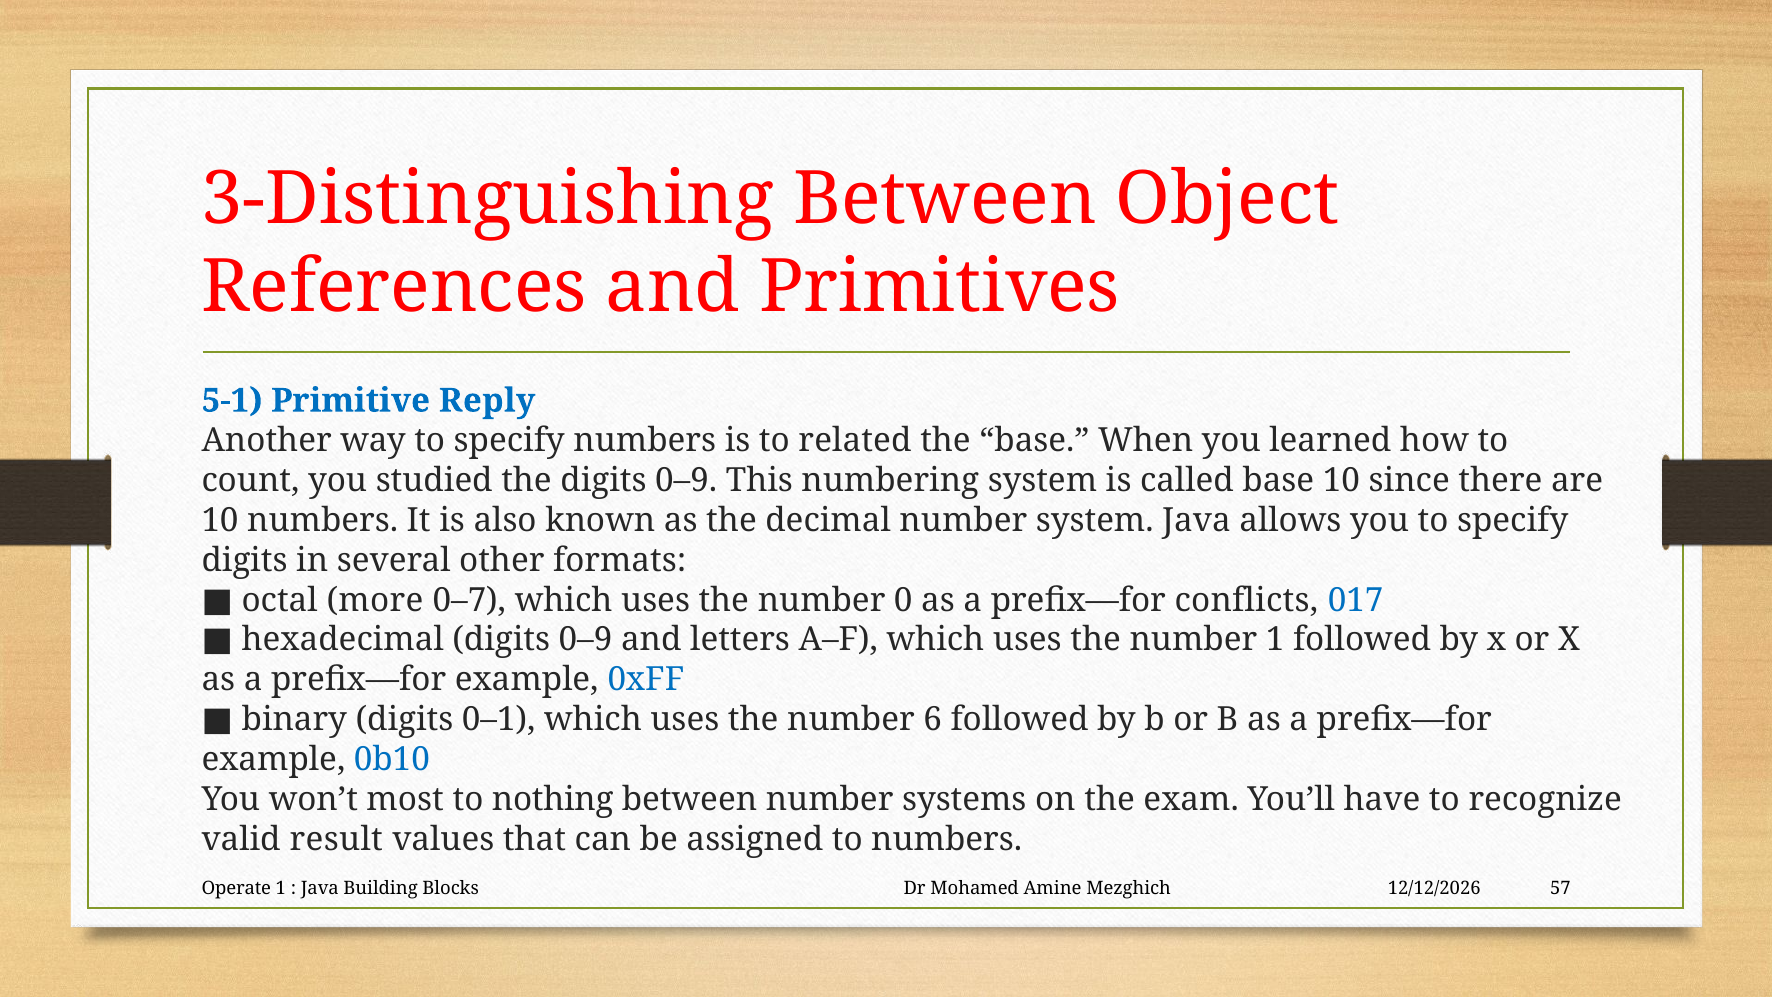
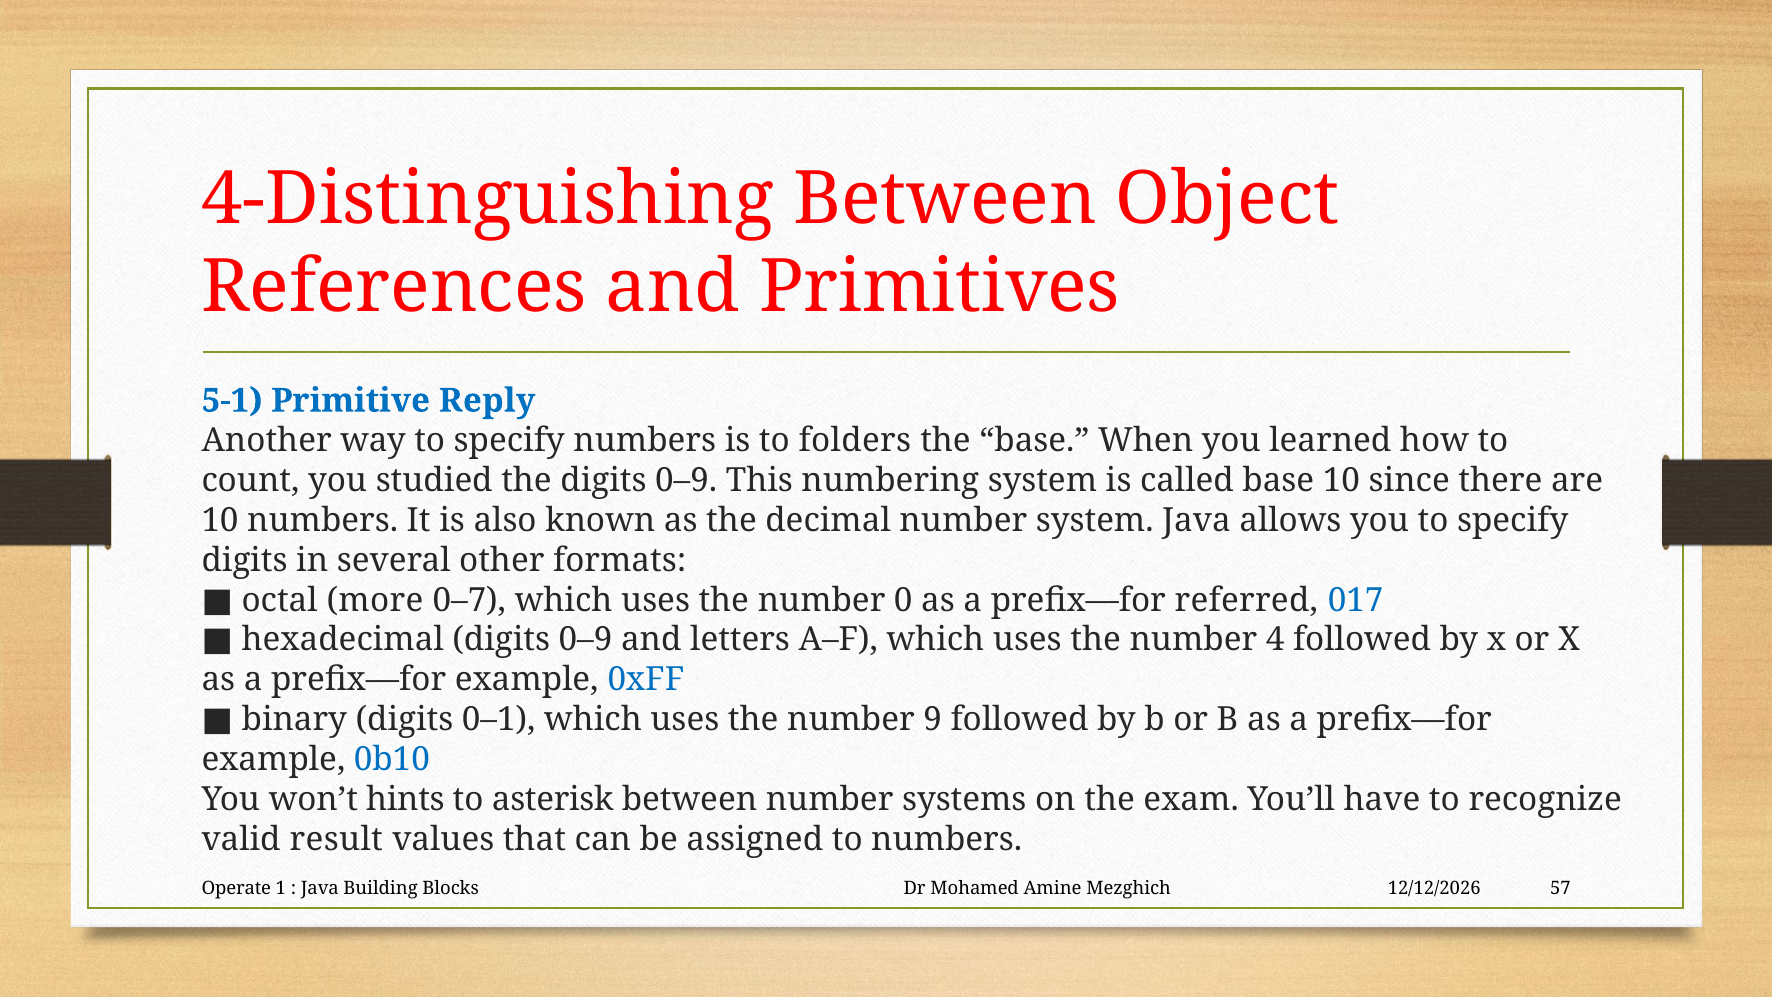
3-Distinguishing: 3-Distinguishing -> 4-Distinguishing
related: related -> folders
conflicts: conflicts -> referred
number 1: 1 -> 4
6: 6 -> 9
most: most -> hints
nothing: nothing -> asterisk
